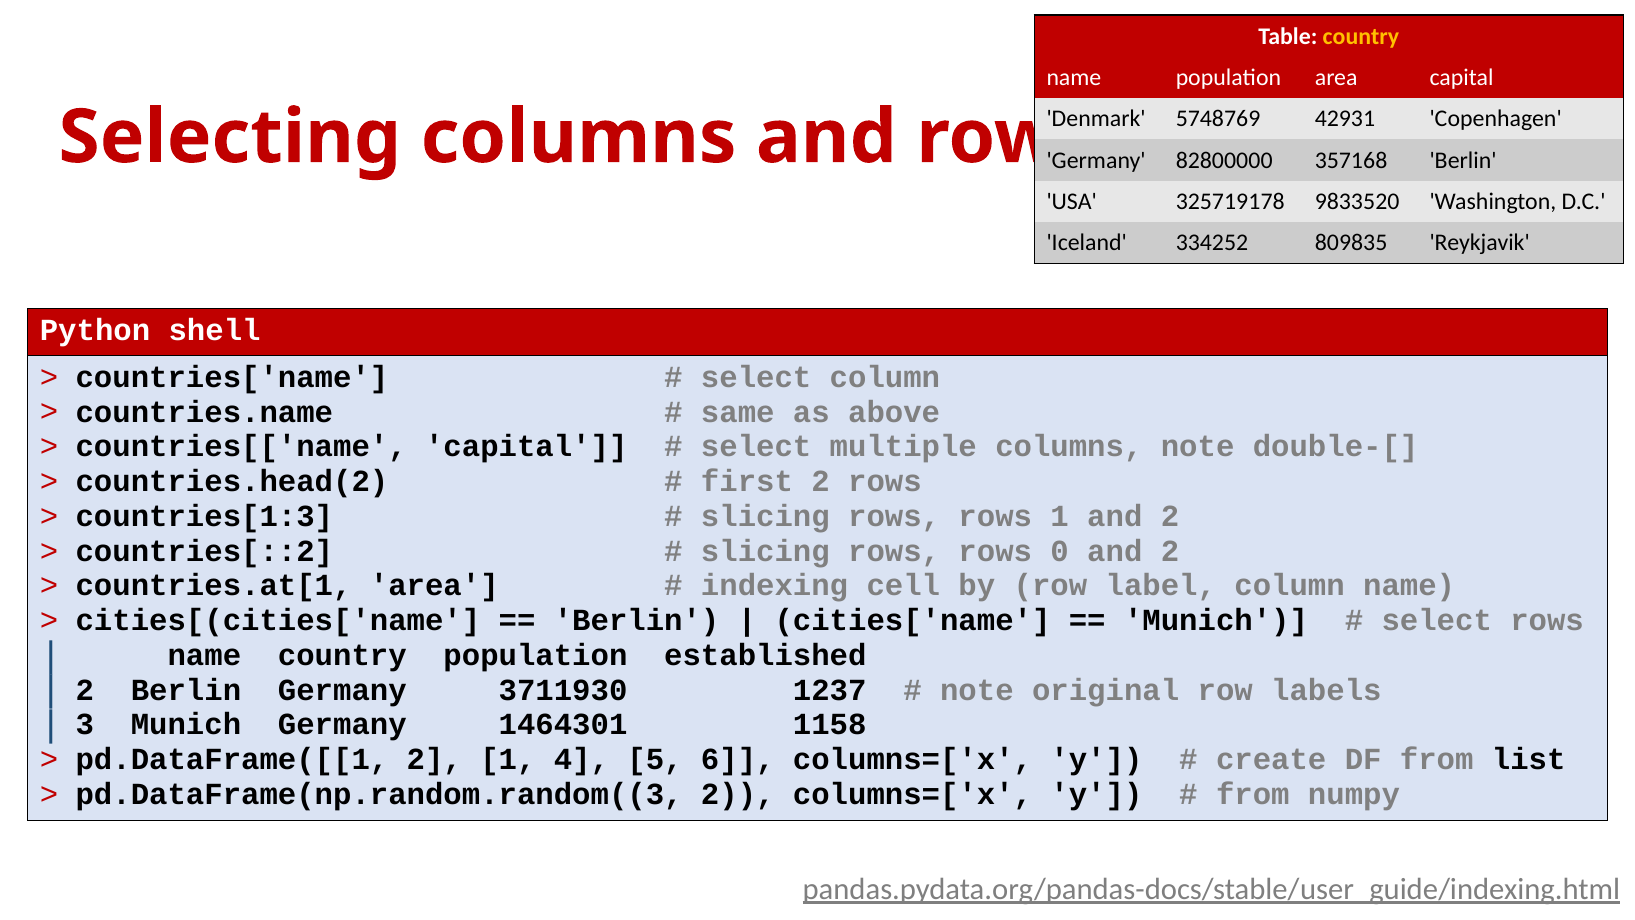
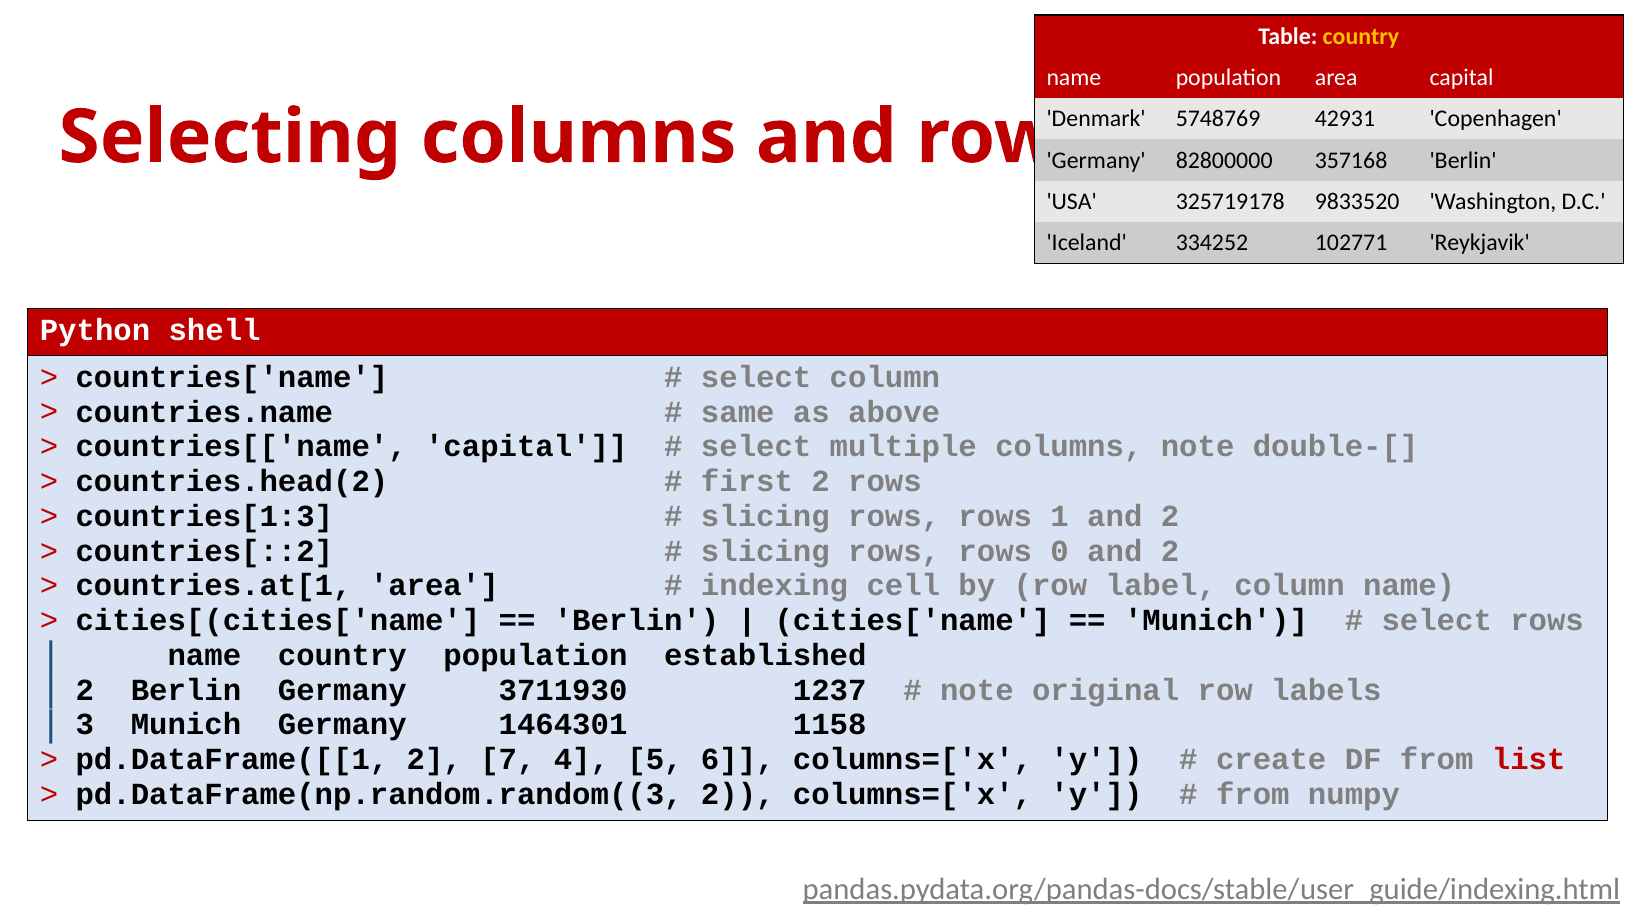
809835: 809835 -> 102771
2 1: 1 -> 7
list colour: black -> red
